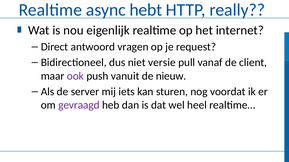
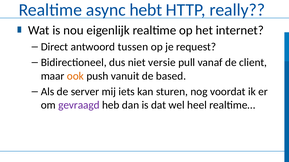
vragen: vragen -> tussen
ook colour: purple -> orange
nieuw: nieuw -> based
